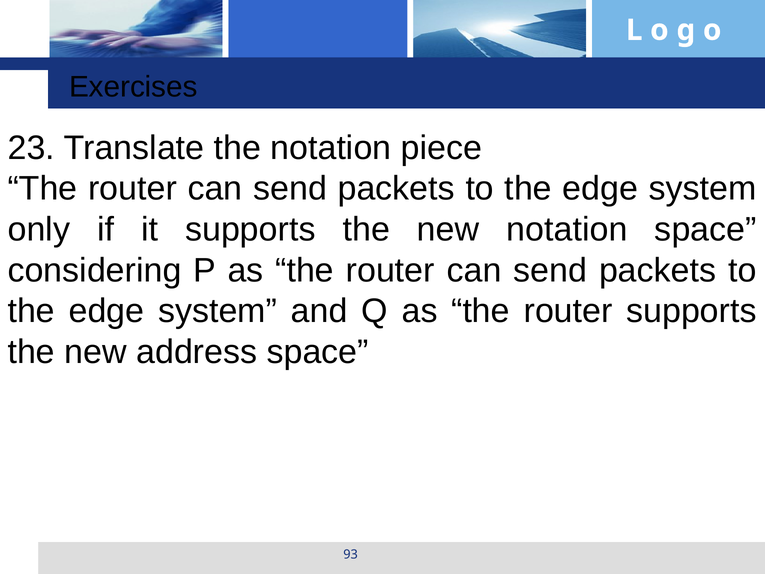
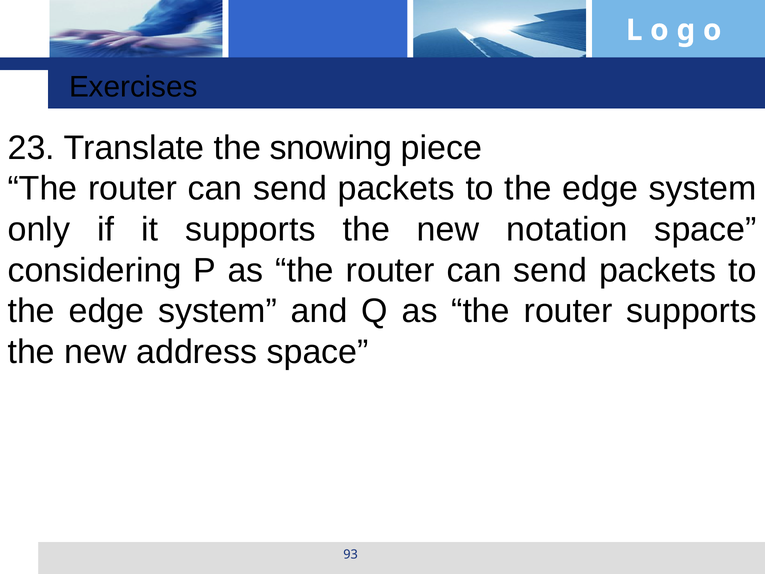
the notation: notation -> snowing
